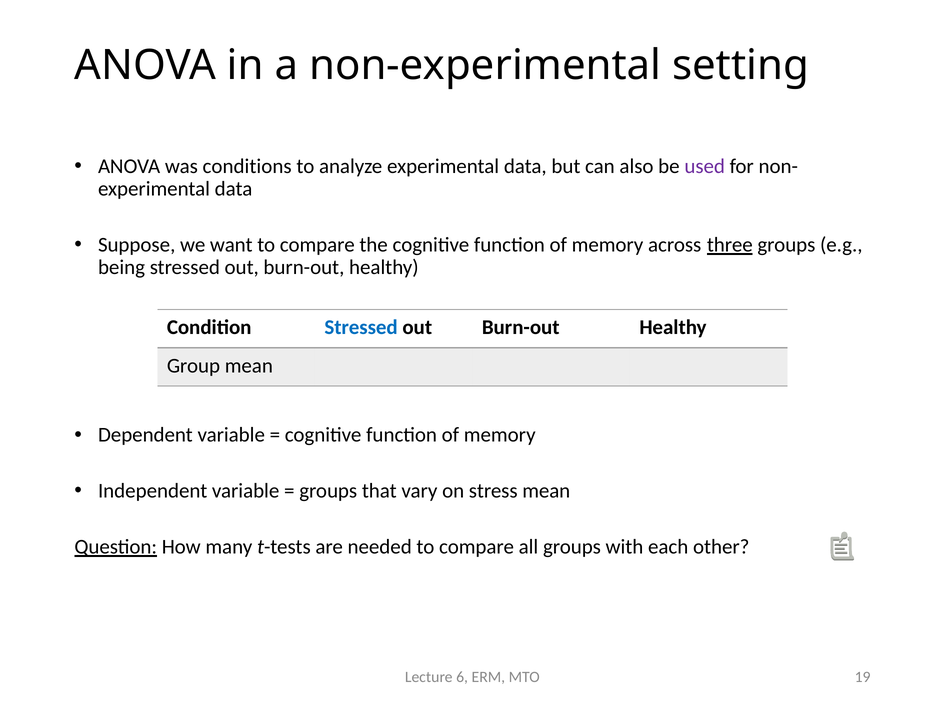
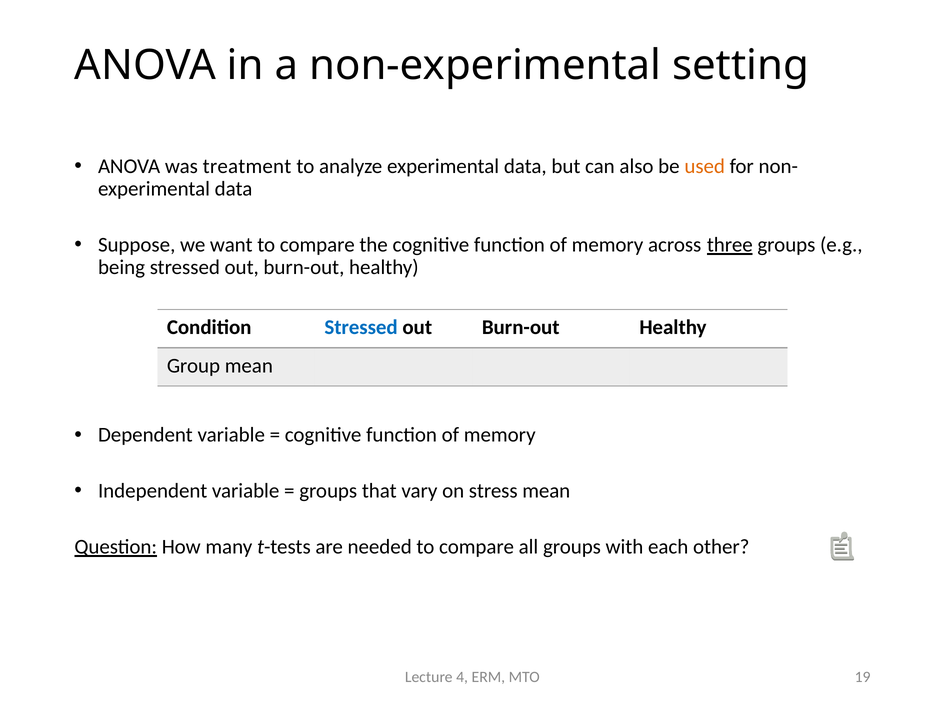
conditions: conditions -> treatment
used colour: purple -> orange
6: 6 -> 4
